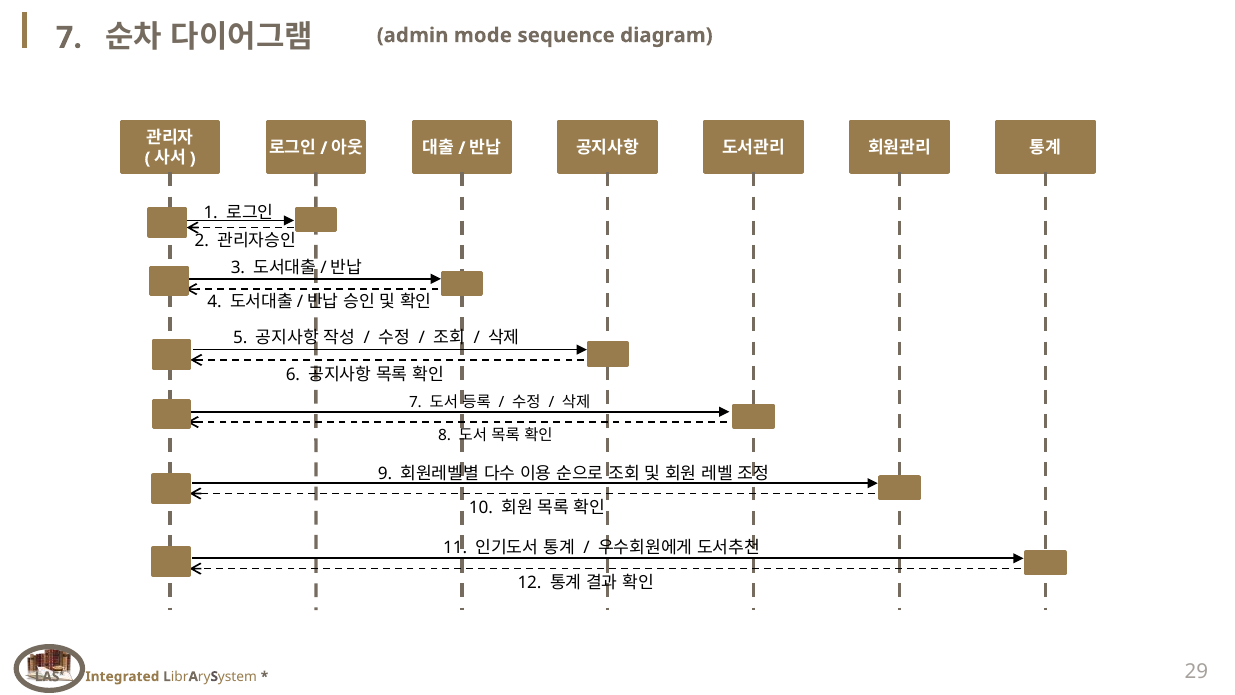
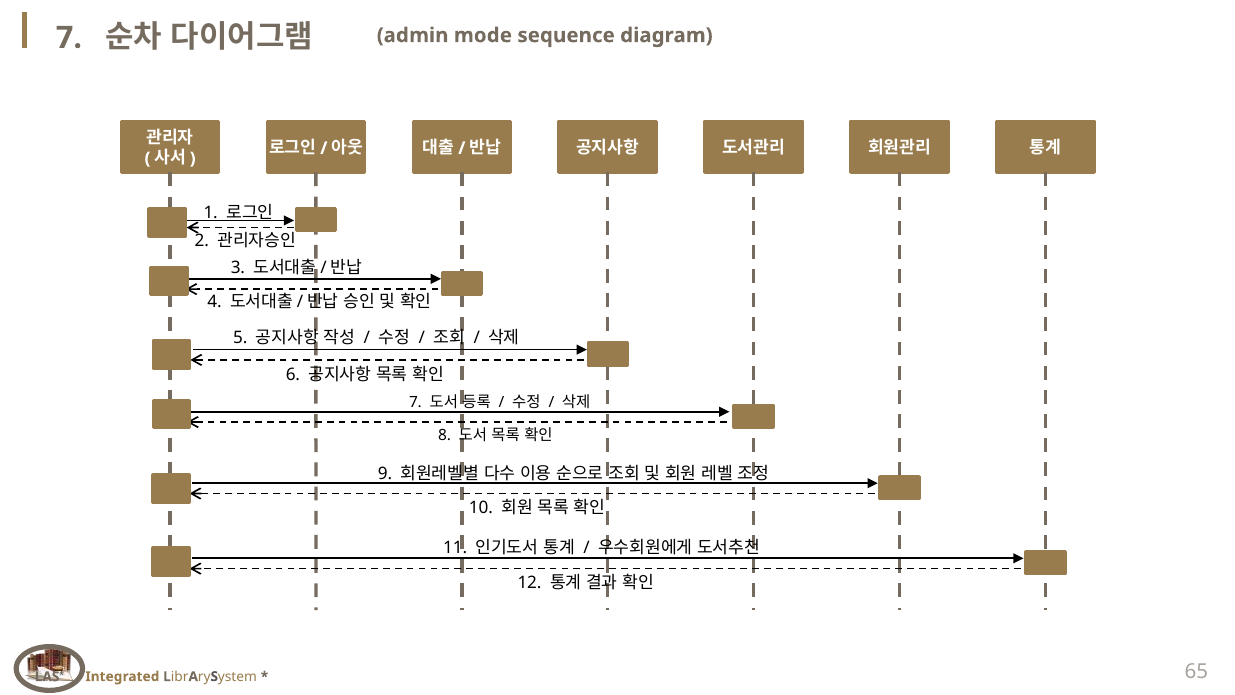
29: 29 -> 65
